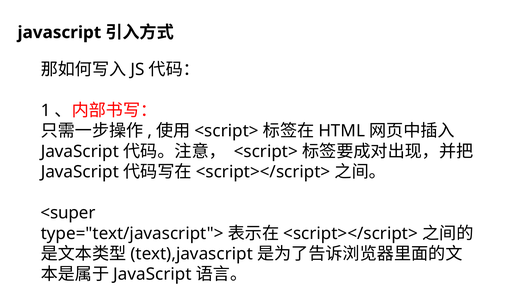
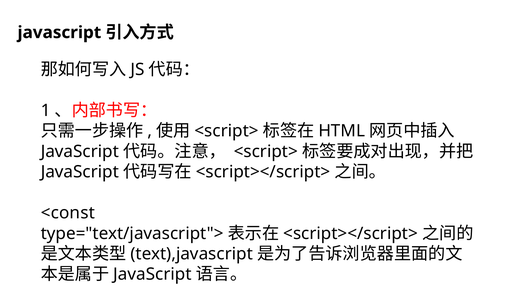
<super: <super -> <const
